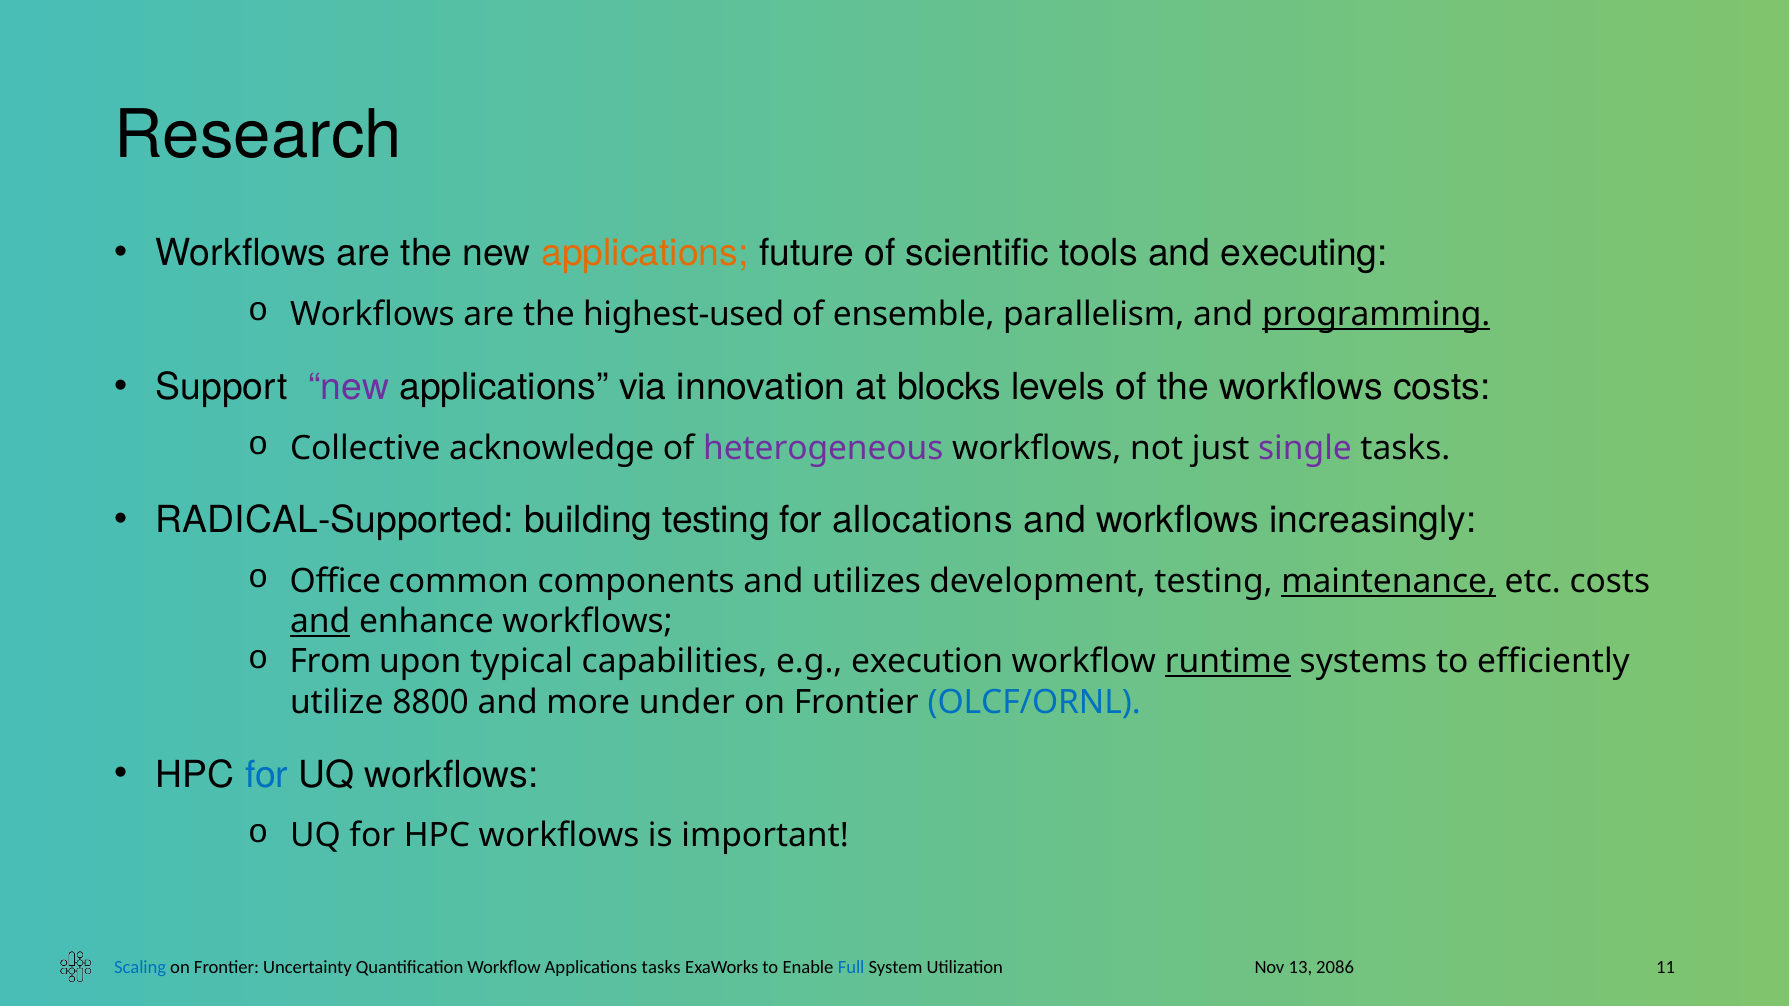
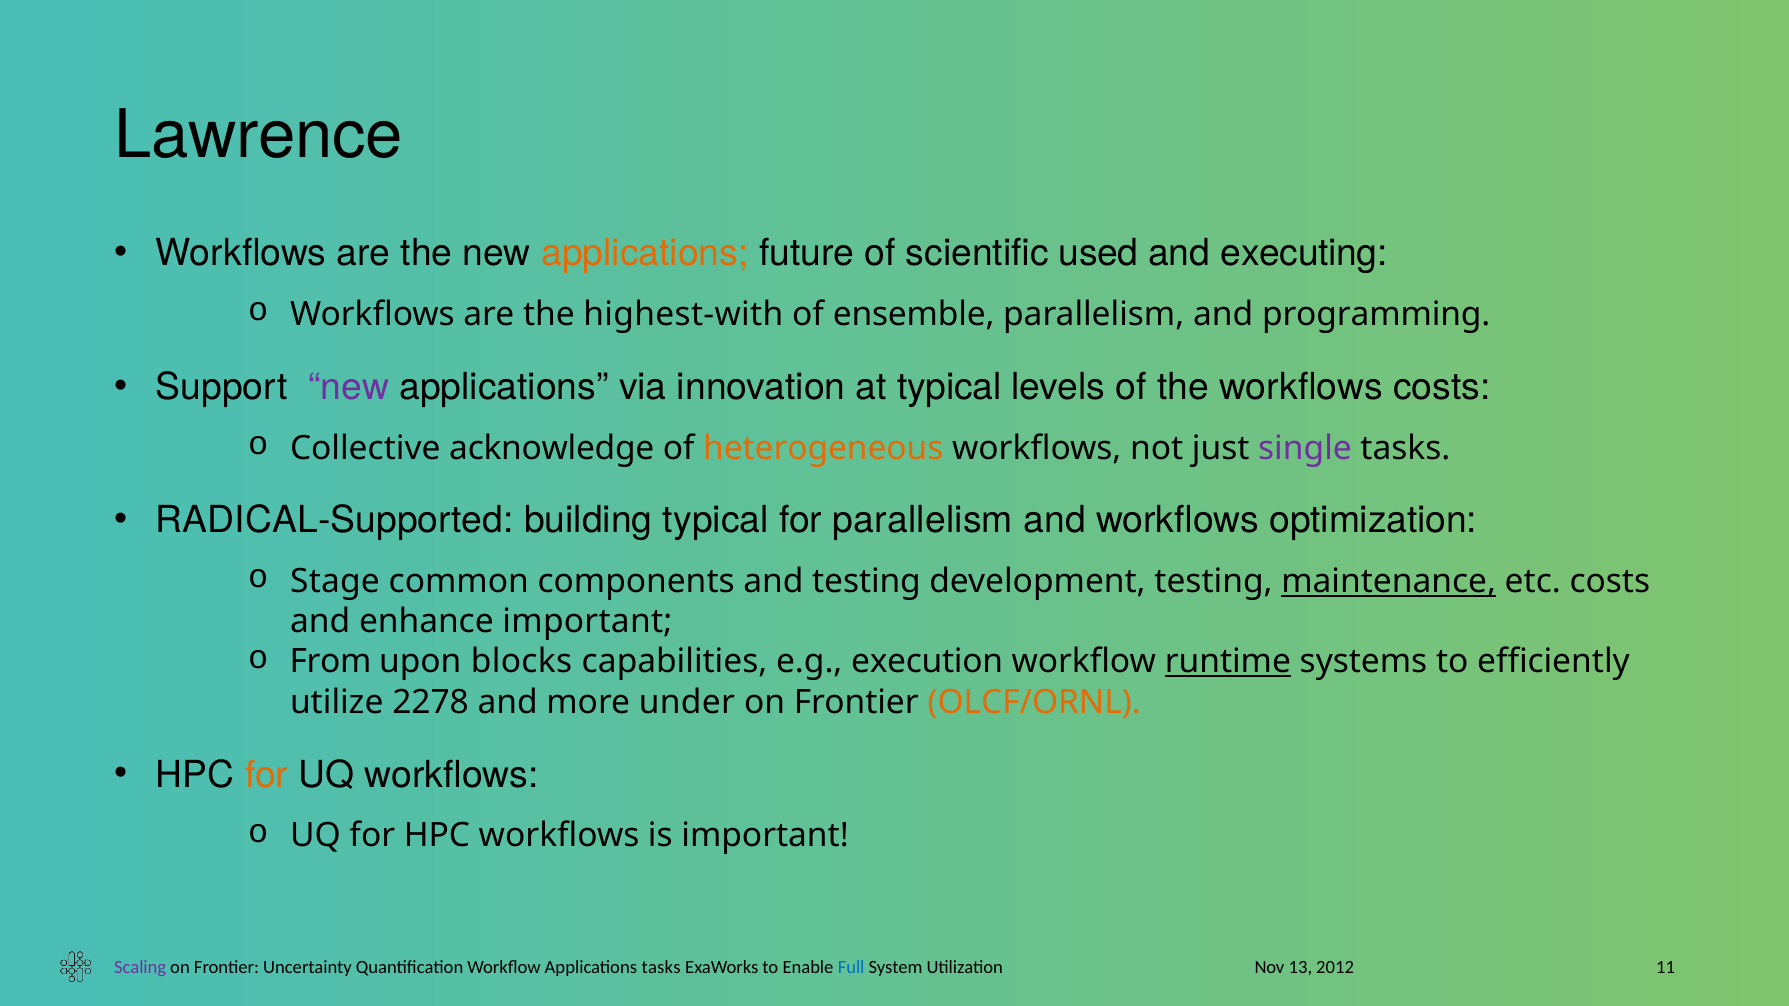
Research: Research -> Lawrence
tools: tools -> used
highest-used: highest-used -> highest-with
programming underline: present -> none
at blocks: blocks -> typical
heterogeneous colour: purple -> orange
building testing: testing -> typical
for allocations: allocations -> parallelism
increasingly: increasingly -> optimization
Office: Office -> Stage
and utilizes: utilizes -> testing
and at (320, 622) underline: present -> none
enhance workflows: workflows -> important
typical: typical -> blocks
8800: 8800 -> 2278
OLCF/ORNL colour: blue -> orange
for at (267, 775) colour: blue -> orange
Scaling colour: blue -> purple
2086: 2086 -> 2012
